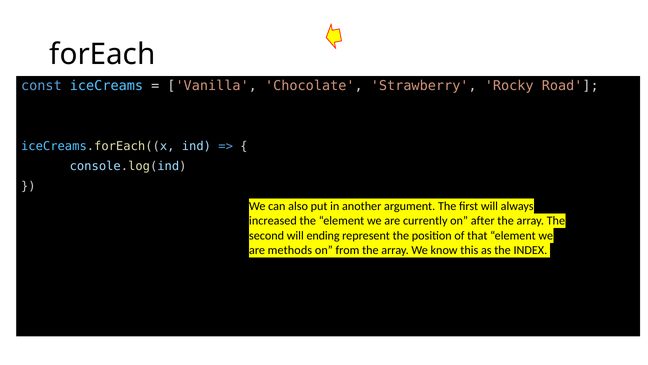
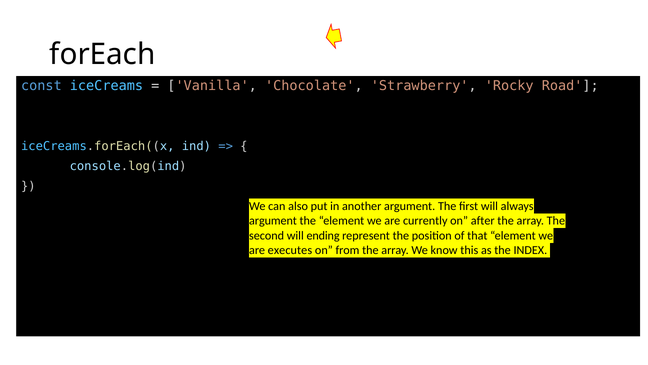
increased at (273, 221): increased -> argument
methods: methods -> executes
